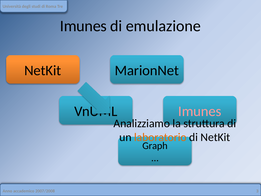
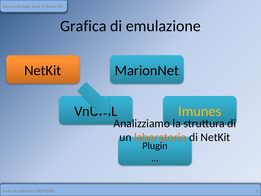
Imunes at (83, 26): Imunes -> Grafica
Imunes at (200, 111) colour: pink -> yellow
Graph: Graph -> Plugin
